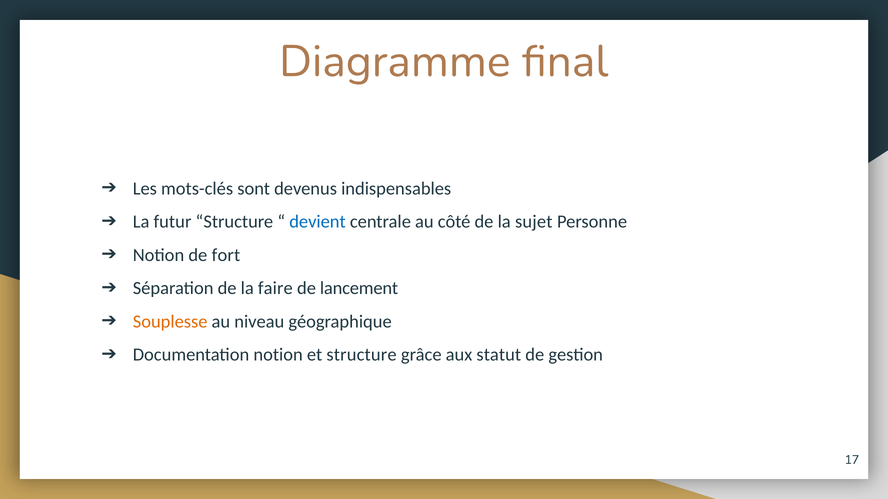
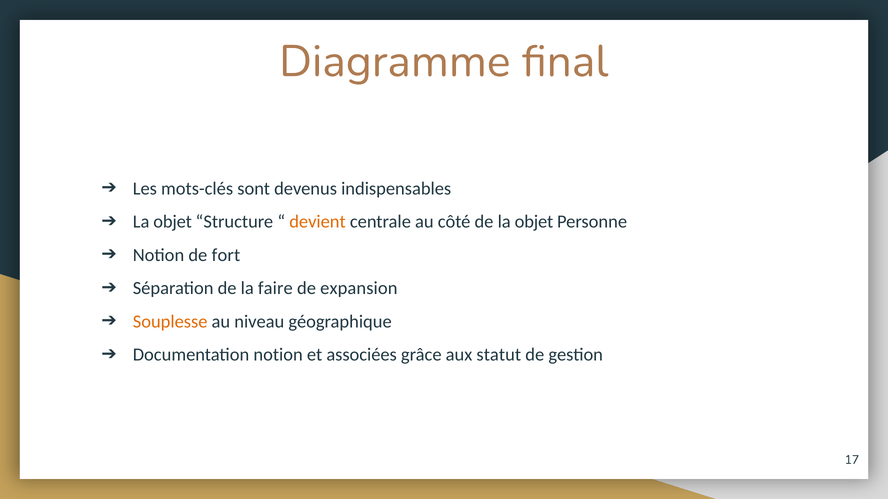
futur at (172, 222): futur -> objet
devient colour: blue -> orange
de la sujet: sujet -> objet
lancement: lancement -> expansion
et structure: structure -> associées
